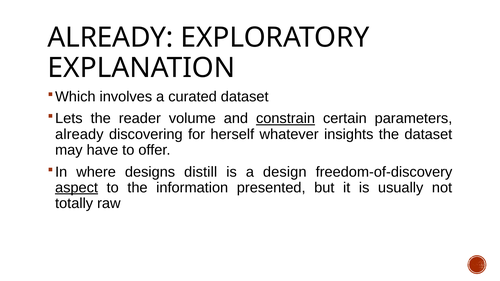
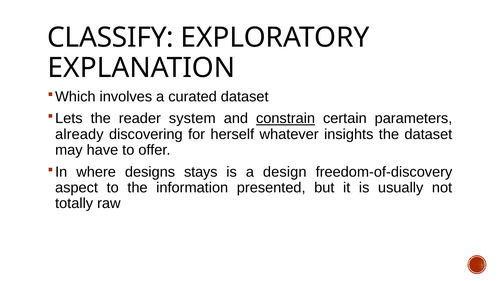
ALREADY at (111, 38): ALREADY -> CLASSIFY
volume: volume -> system
distill: distill -> stays
aspect underline: present -> none
